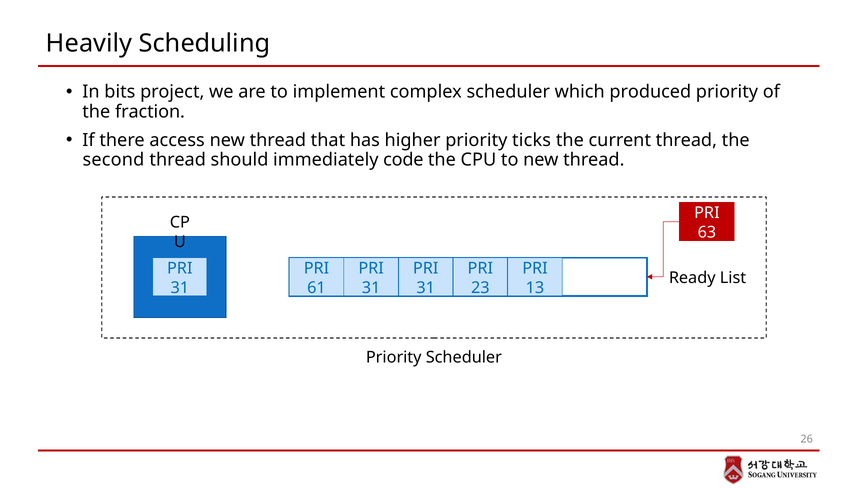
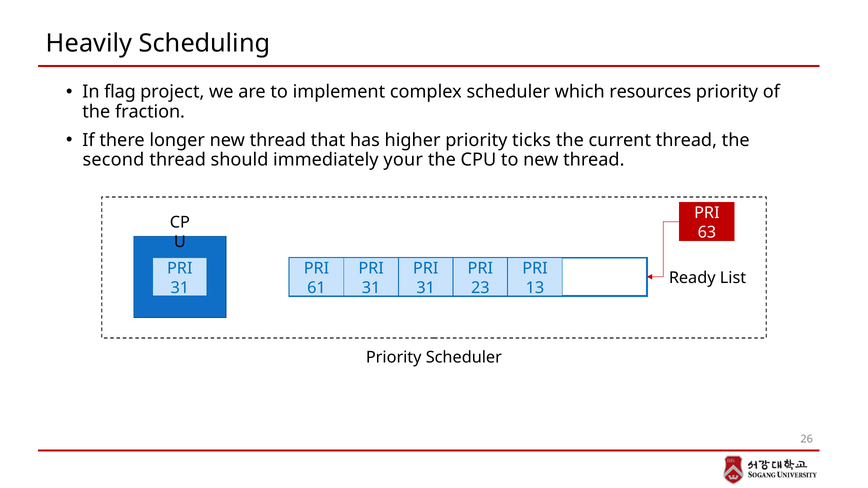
bits: bits -> flag
produced: produced -> resources
access: access -> longer
code: code -> your
